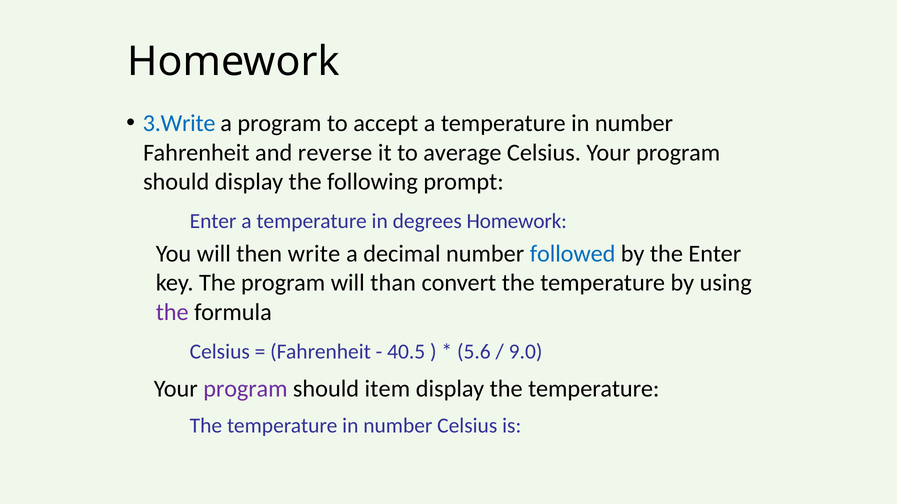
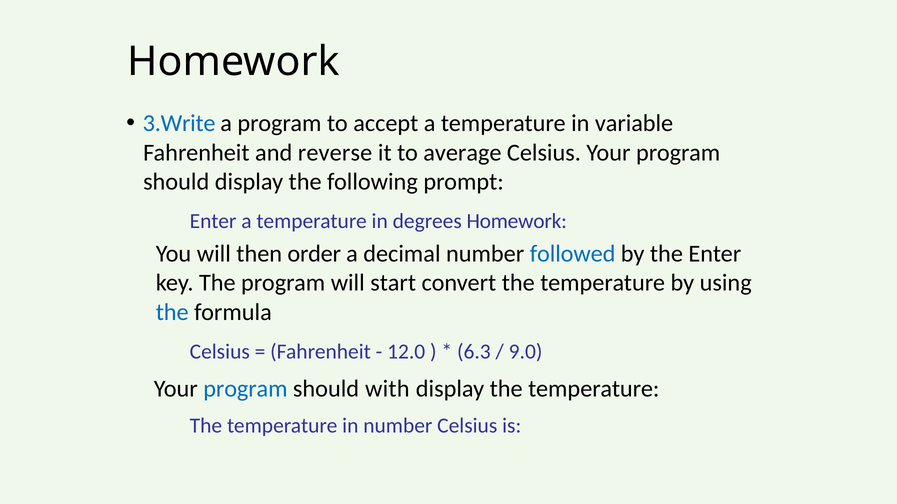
a temperature in number: number -> variable
write: write -> order
than: than -> start
the at (172, 312) colour: purple -> blue
40.5: 40.5 -> 12.0
5.6: 5.6 -> 6.3
program at (245, 389) colour: purple -> blue
item: item -> with
